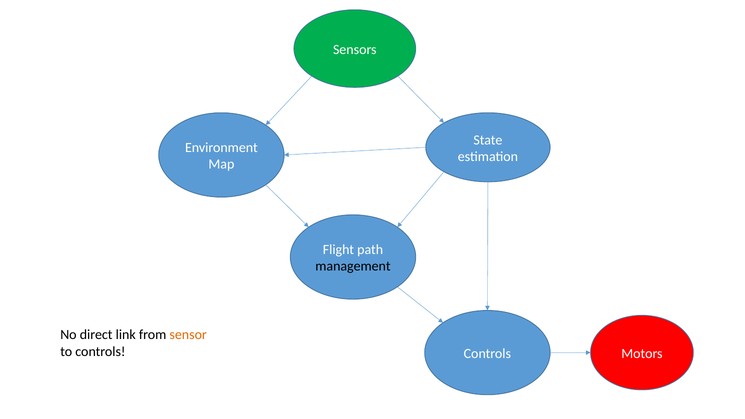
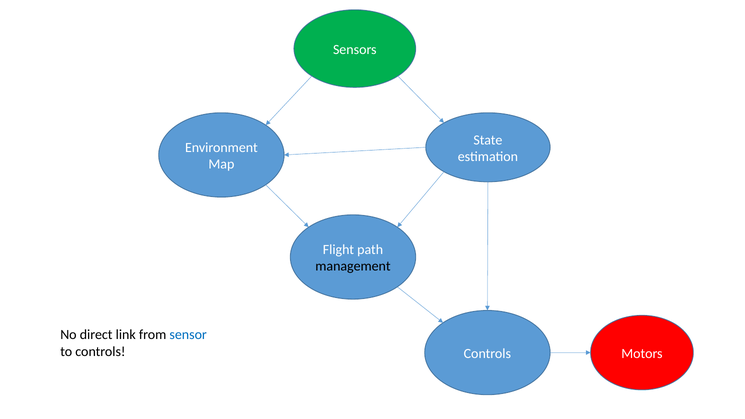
sensor colour: orange -> blue
